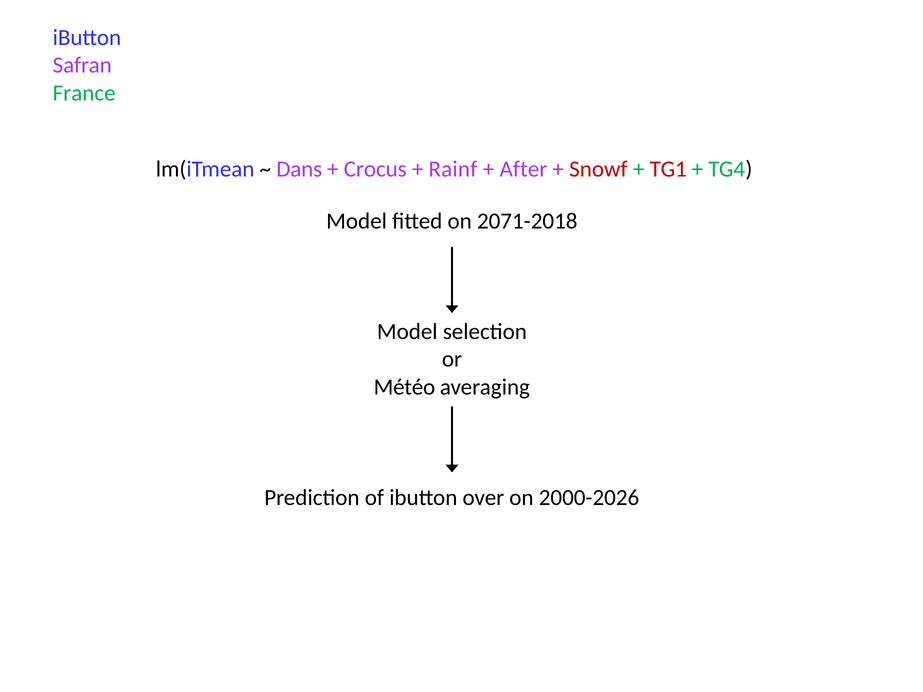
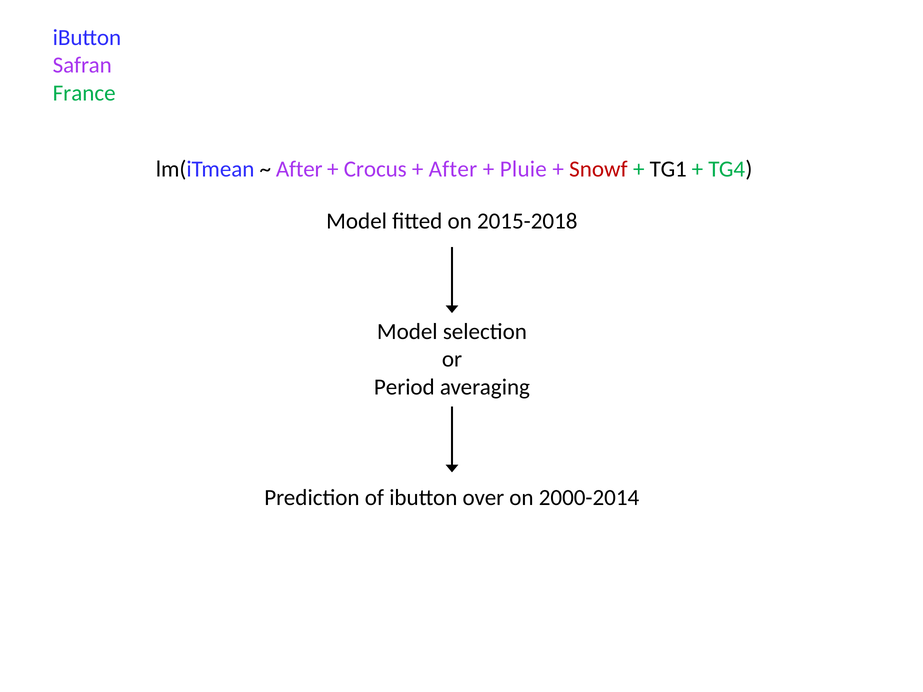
Dans at (299, 169): Dans -> After
Rainf at (453, 169): Rainf -> After
After: After -> Pluie
TG1 colour: red -> black
2071-2018: 2071-2018 -> 2015-2018
Météo: Météo -> Period
2000-2026: 2000-2026 -> 2000-2014
